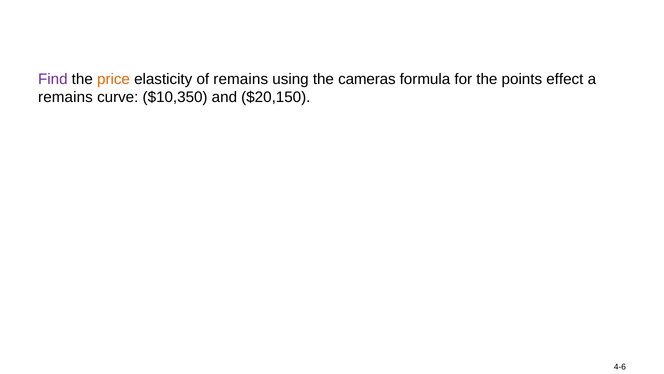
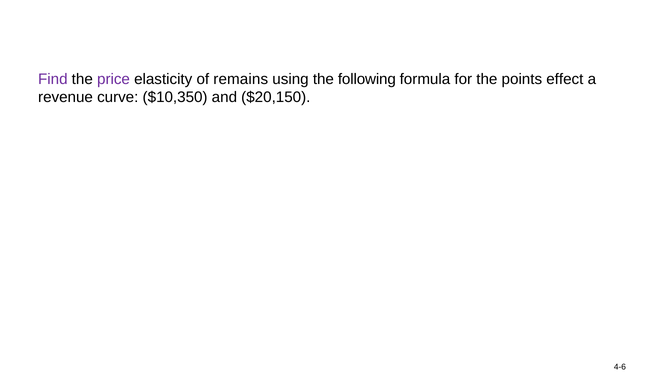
price colour: orange -> purple
cameras: cameras -> following
remains at (65, 97): remains -> revenue
